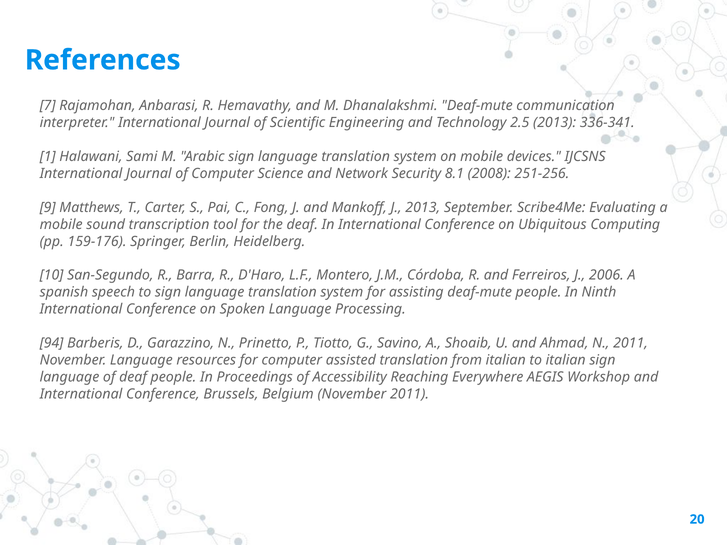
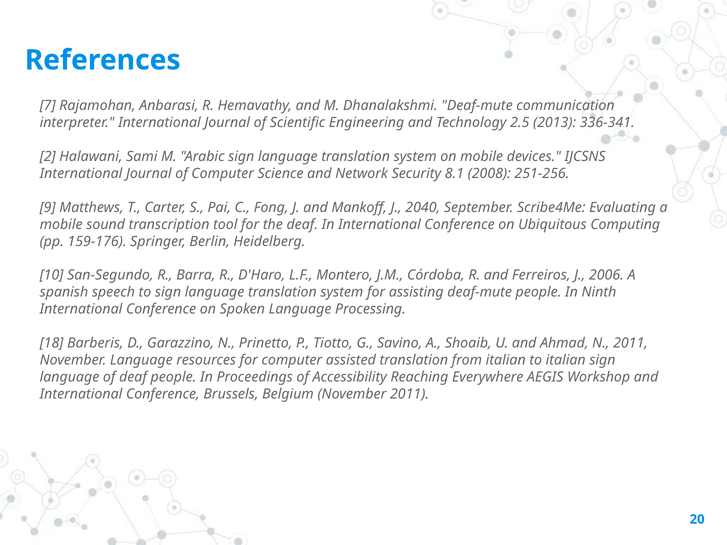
1: 1 -> 2
J 2013: 2013 -> 2040
94: 94 -> 18
